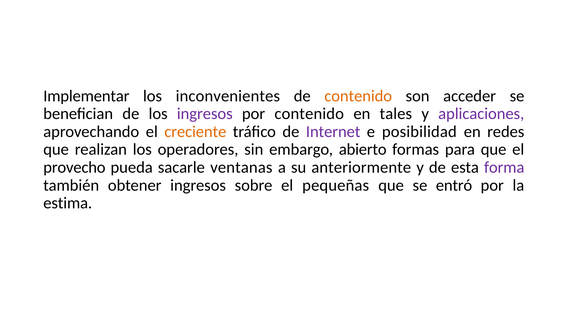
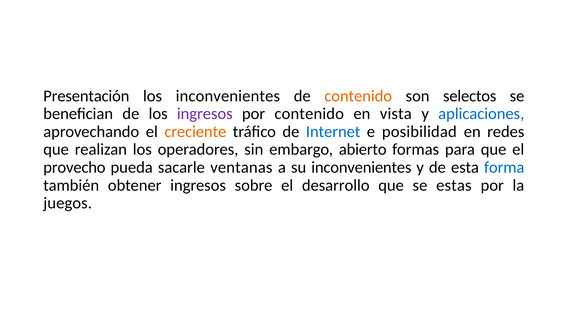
Implementar: Implementar -> Presentación
acceder: acceder -> selectos
tales: tales -> vista
aplicaciones colour: purple -> blue
Internet colour: purple -> blue
su anteriormente: anteriormente -> inconvenientes
forma colour: purple -> blue
pequeñas: pequeñas -> desarrollo
entró: entró -> estas
estima: estima -> juegos
